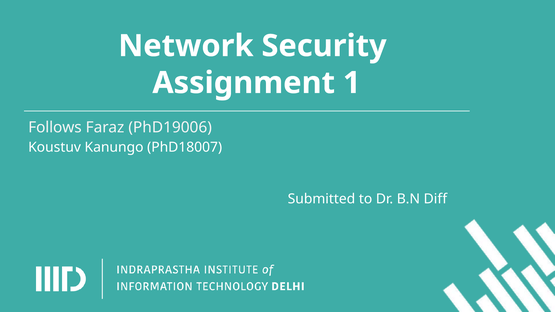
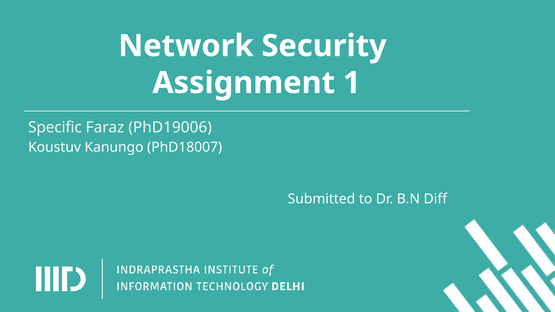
Follows: Follows -> Specific
